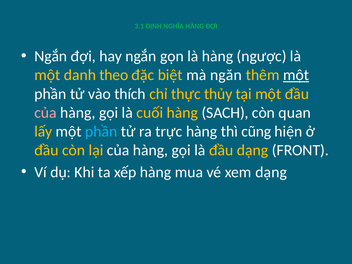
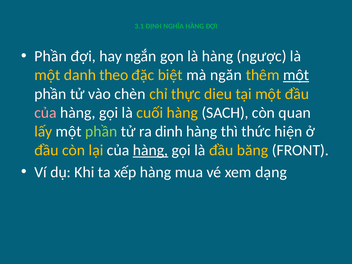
Ngắn at (51, 56): Ngắn -> Phần
thích: thích -> chèn
thủy: thủy -> dieu
phần at (101, 131) colour: light blue -> light green
trực: trực -> dinh
cũng: cũng -> thức
hàng at (150, 150) underline: none -> present
đầu dạng: dạng -> băng
